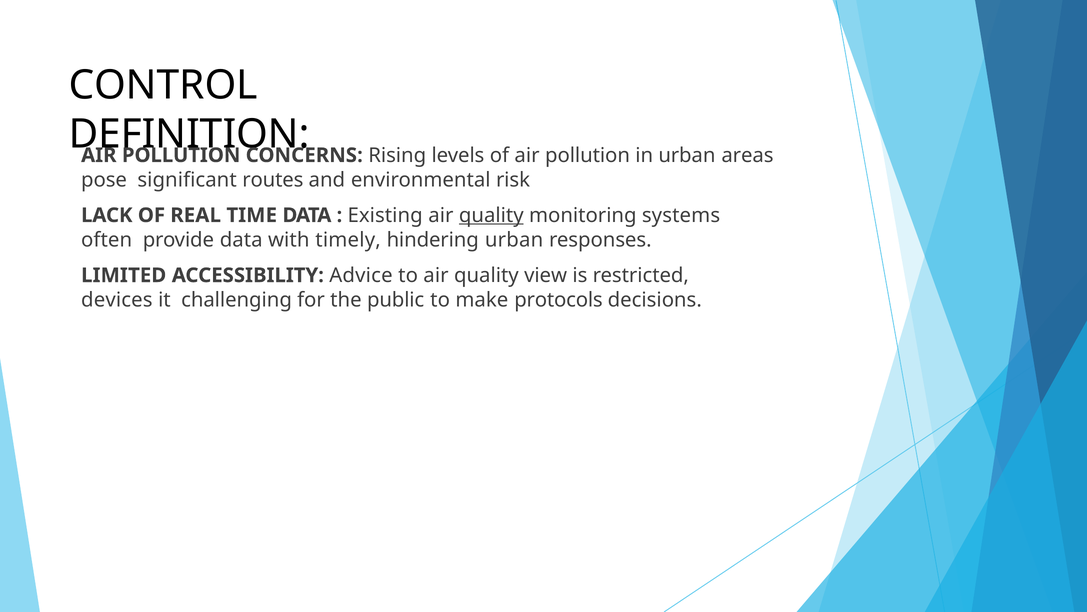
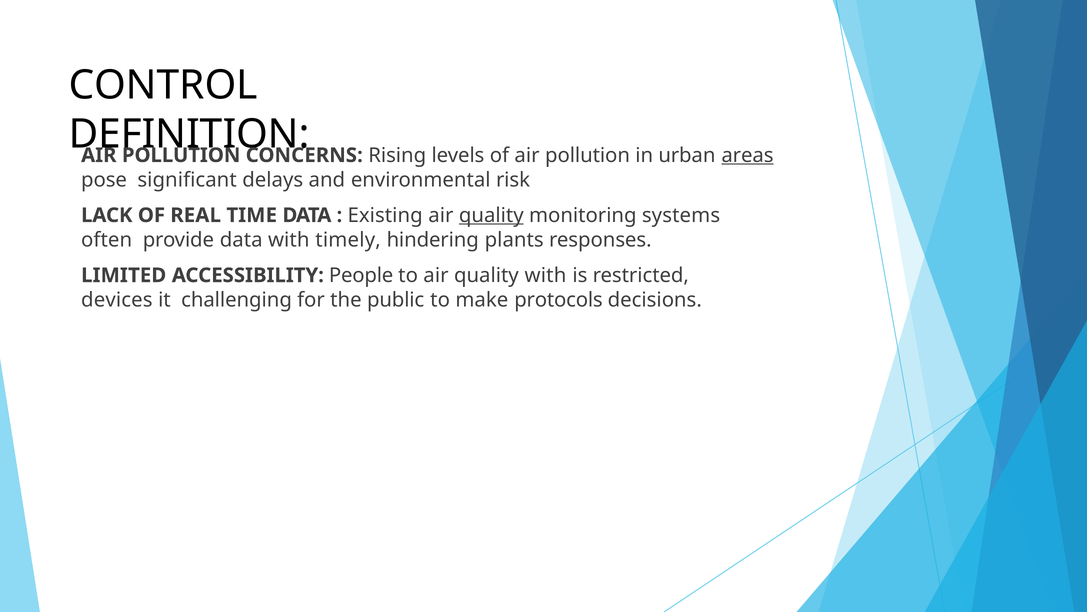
areas underline: none -> present
routes: routes -> delays
hindering urban: urban -> plants
Advice: Advice -> People
quality view: view -> with
